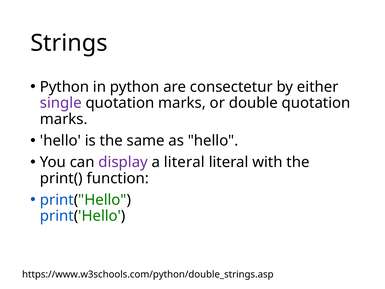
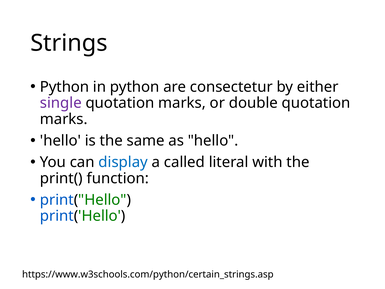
display colour: purple -> blue
a literal: literal -> called
https://www.w3schools.com/python/double_strings.asp: https://www.w3schools.com/python/double_strings.asp -> https://www.w3schools.com/python/certain_strings.asp
